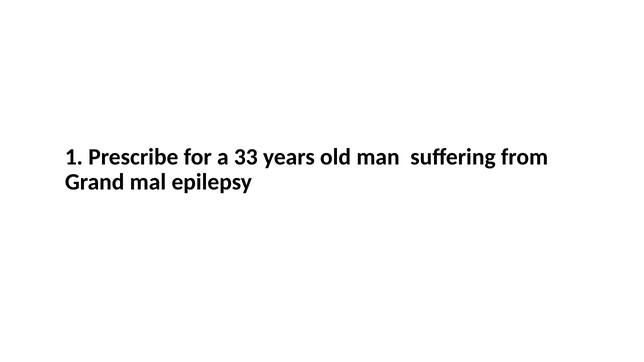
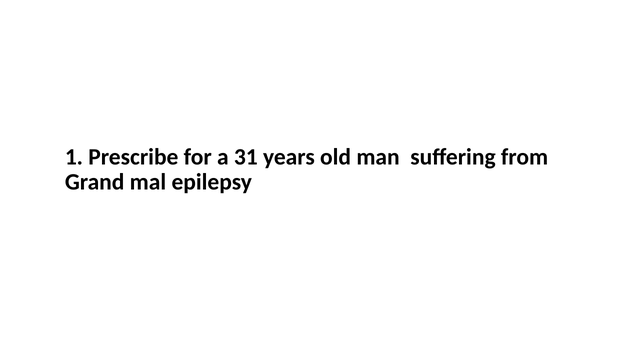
33: 33 -> 31
